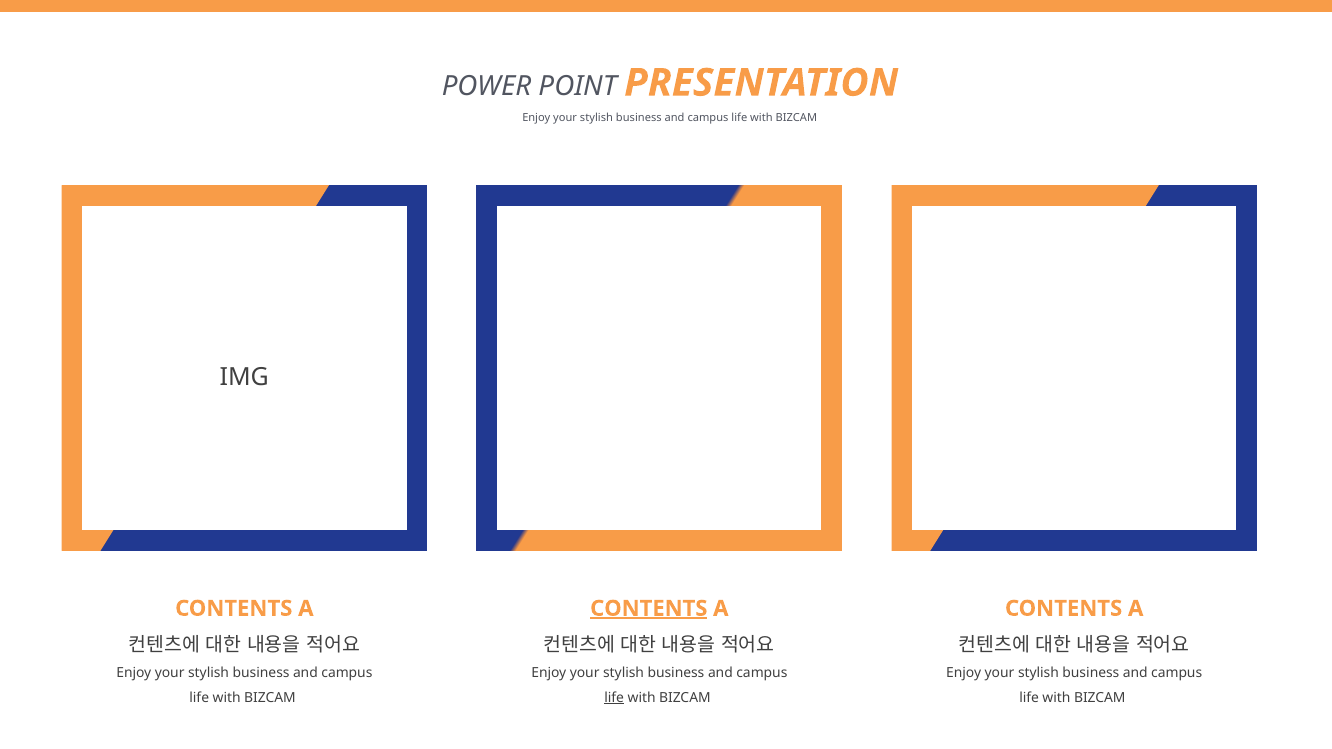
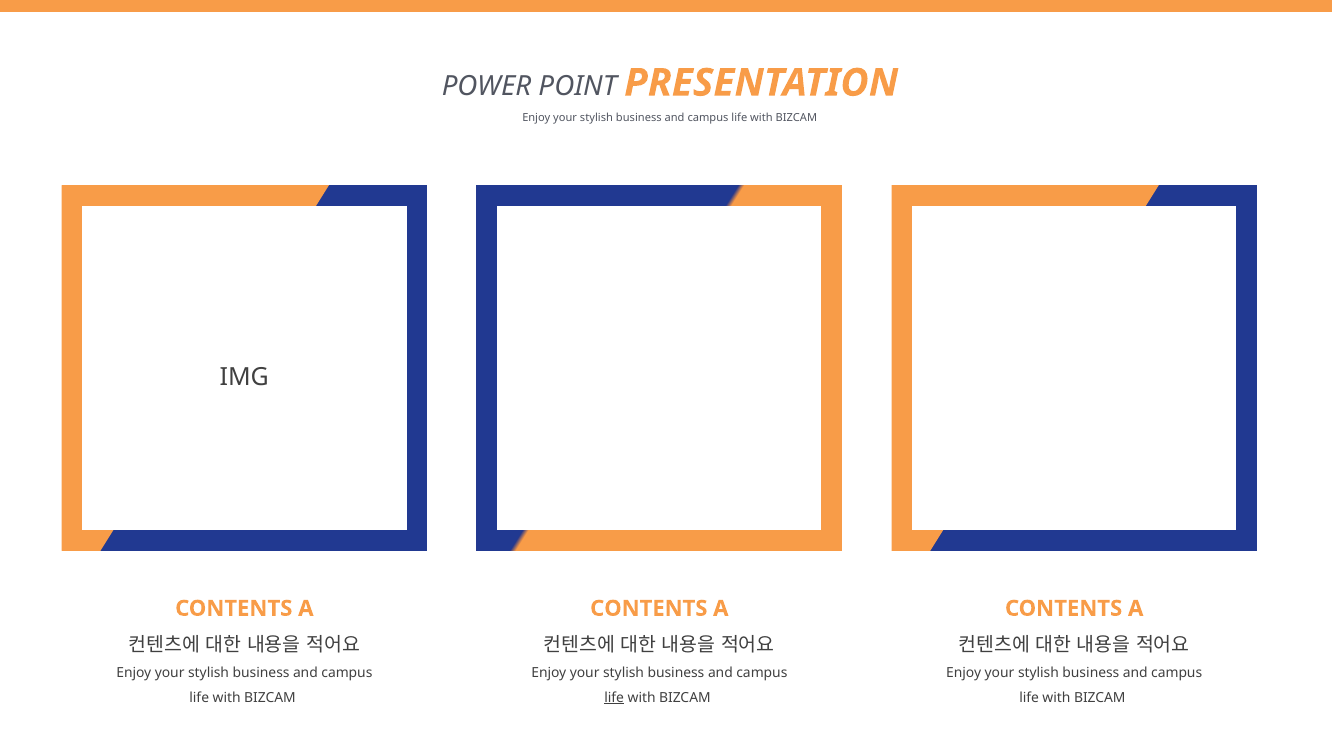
CONTENTS at (649, 609) underline: present -> none
